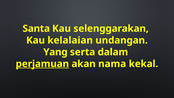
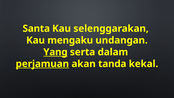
kelalaian: kelalaian -> mengaku
Yang underline: none -> present
nama: nama -> tanda
